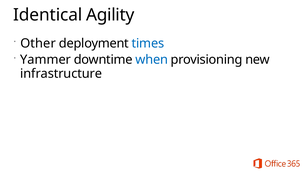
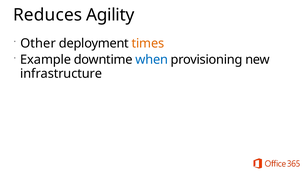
Identical: Identical -> Reduces
times colour: blue -> orange
Yammer: Yammer -> Example
